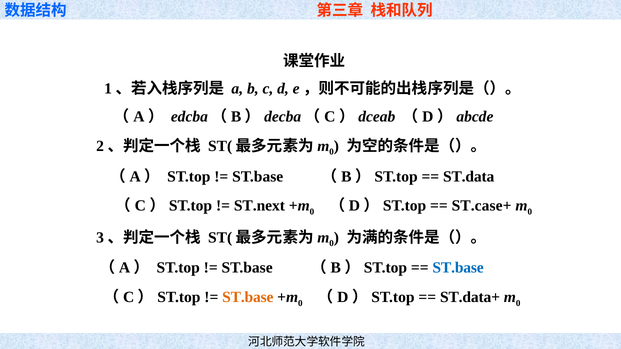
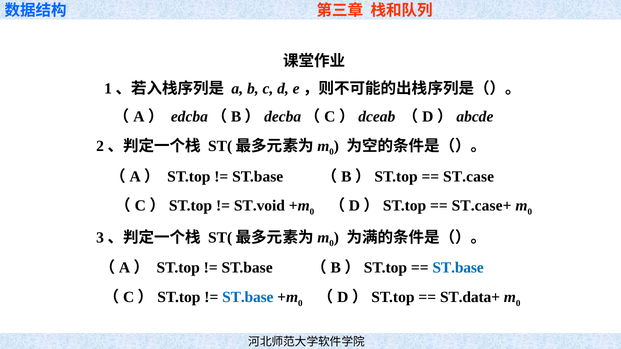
ST.data: ST.data -> ST.case
ST.next: ST.next -> ST.void
ST.base at (248, 297) colour: orange -> blue
